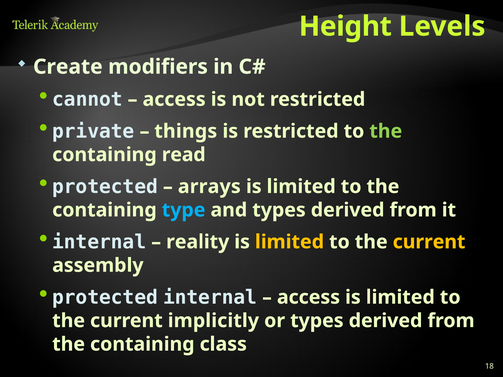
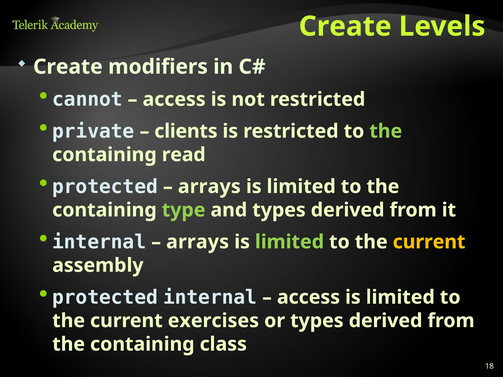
Height at (345, 26): Height -> Create
things: things -> clients
type colour: light blue -> light green
reality at (198, 242): reality -> arrays
limited at (290, 242) colour: yellow -> light green
implicitly: implicitly -> exercises
